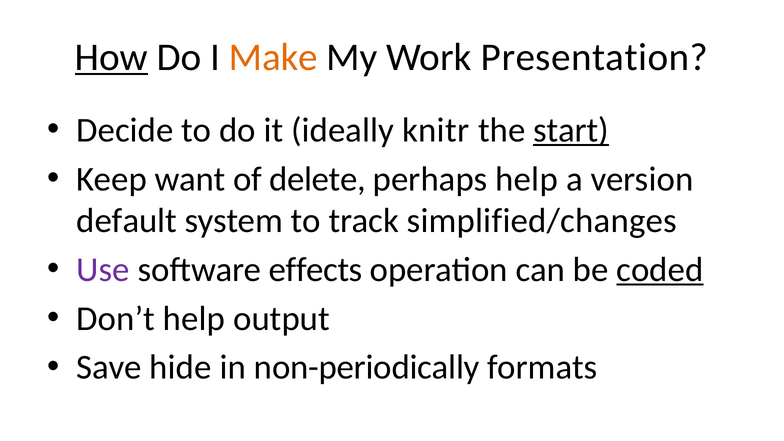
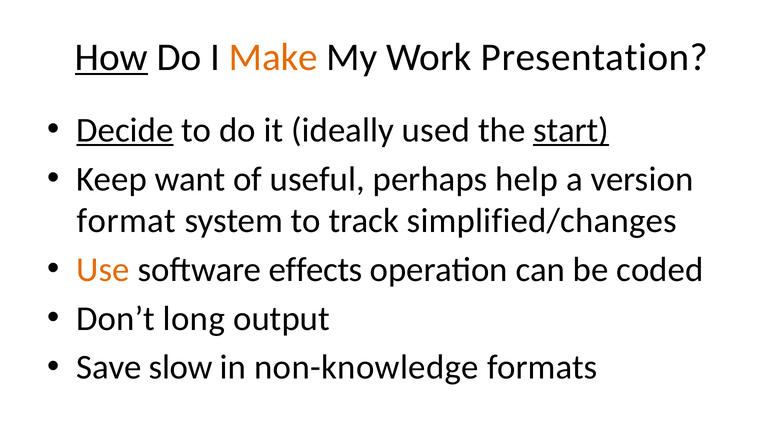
Decide underline: none -> present
knitr: knitr -> used
delete: delete -> useful
default: default -> format
Use colour: purple -> orange
coded underline: present -> none
Don’t help: help -> long
hide: hide -> slow
non-periodically: non-periodically -> non-knowledge
